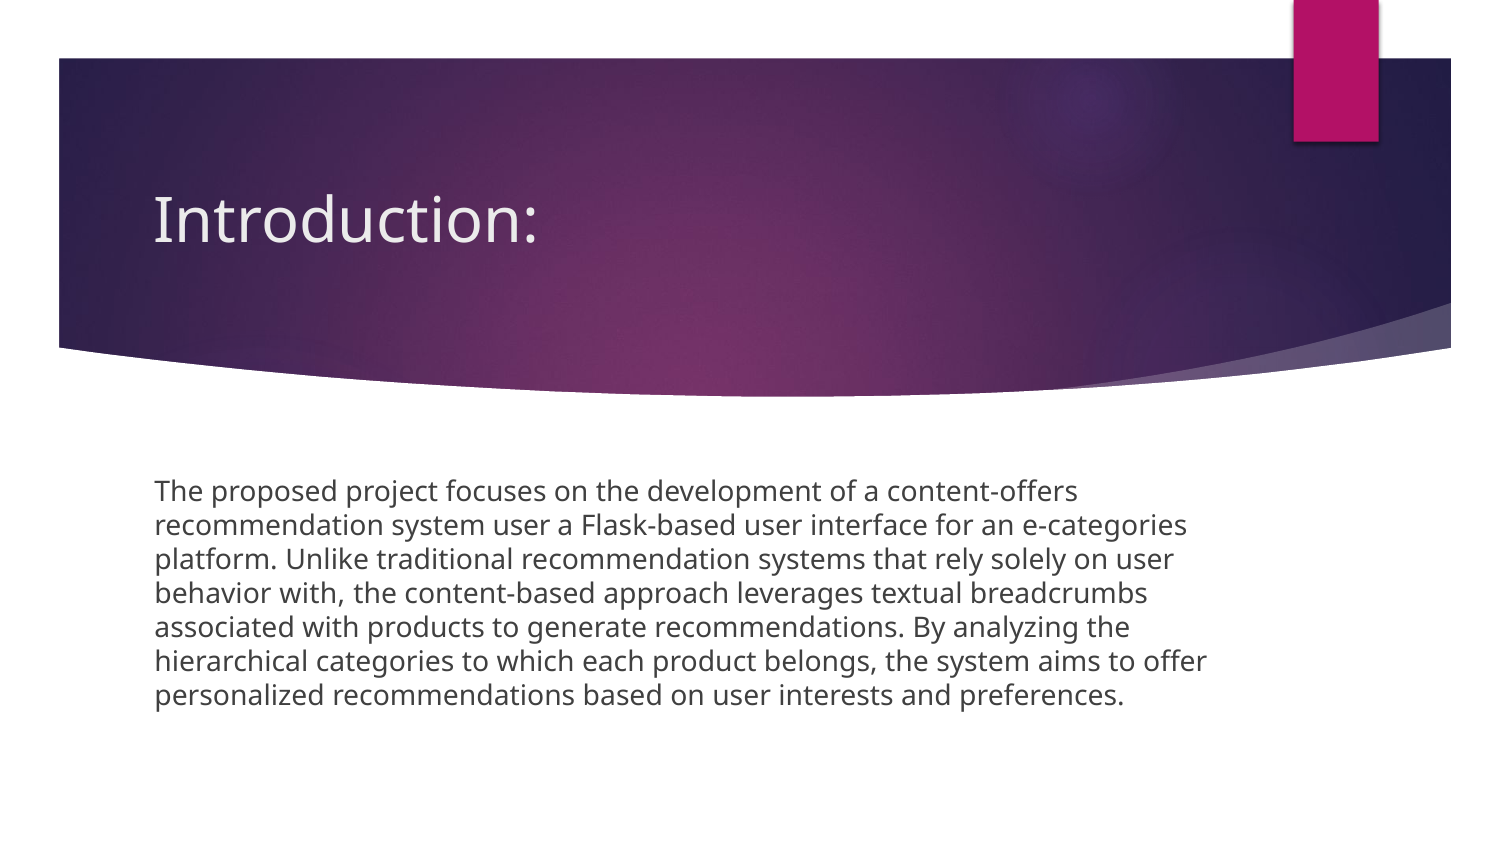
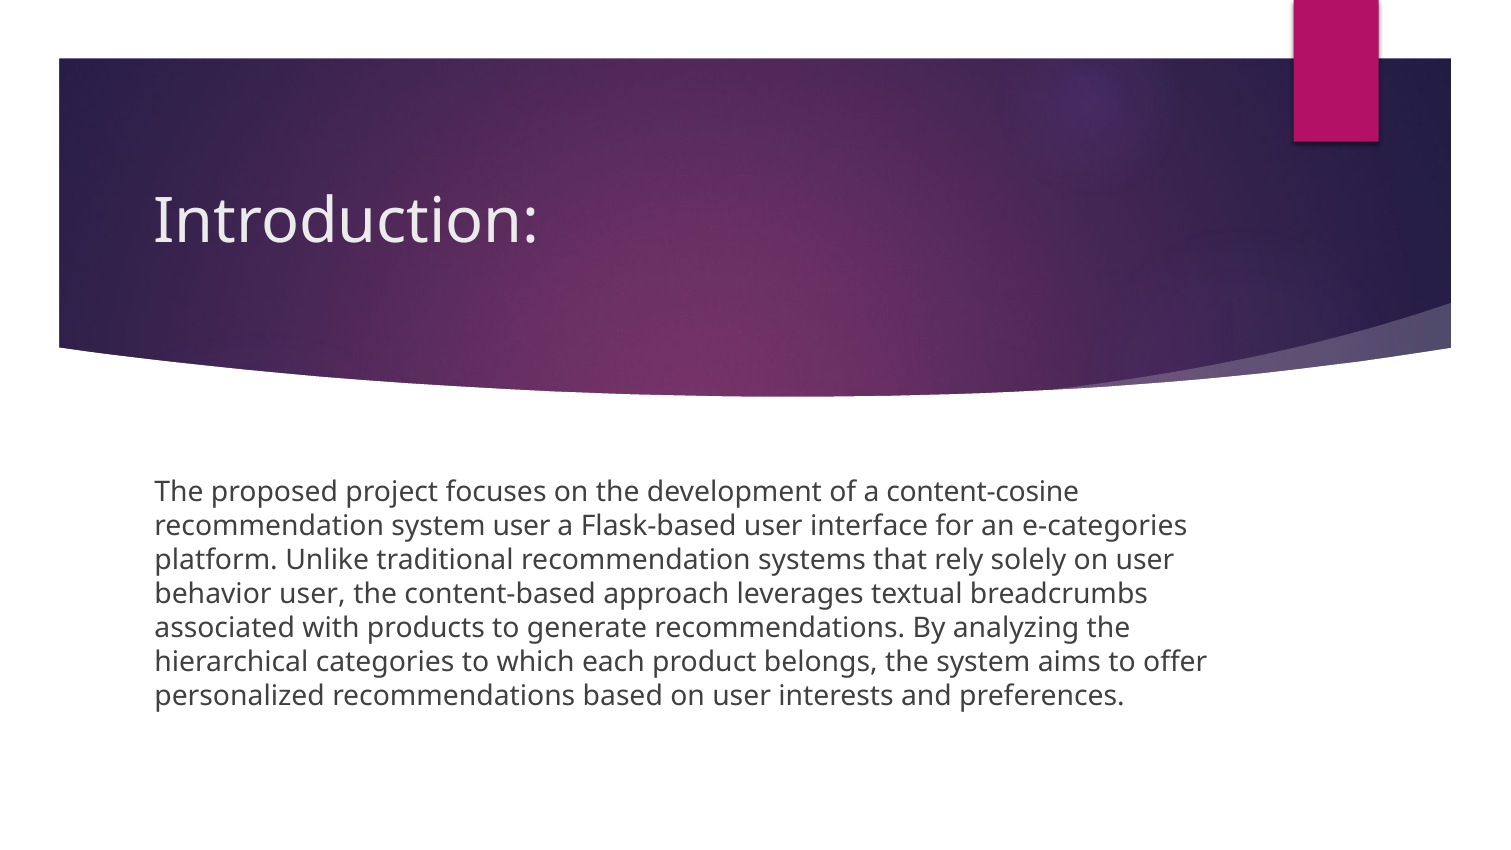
content-offers: content-offers -> content-cosine
behavior with: with -> user
